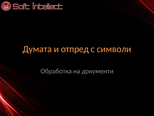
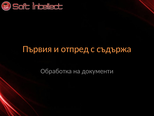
Думата: Думата -> Първия
символи: символи -> съдържа
